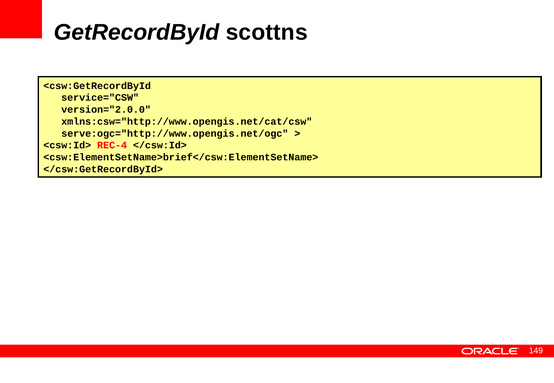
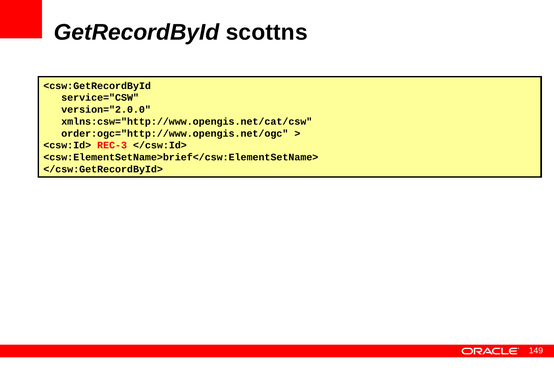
serve:ogc="http://www.opengis.net/ogc: serve:ogc="http://www.opengis.net/ogc -> order:ogc="http://www.opengis.net/ogc
REC-4: REC-4 -> REC-3
